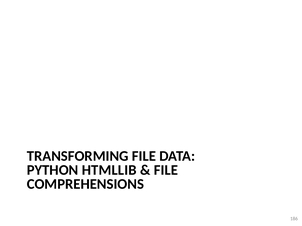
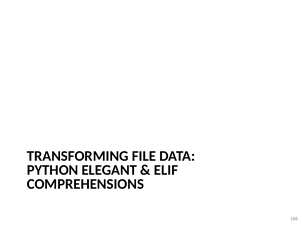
HTMLLIB: HTMLLIB -> ELEGANT
FILE at (166, 170): FILE -> ELIF
